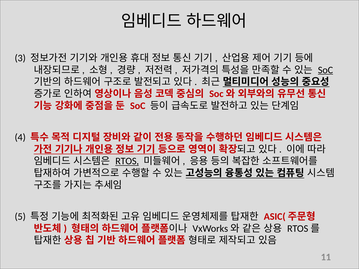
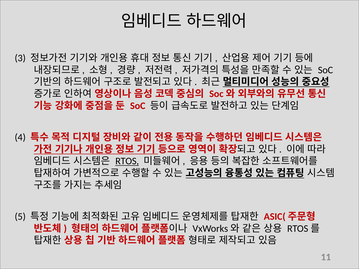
SoC at (325, 70) underline: present -> none
